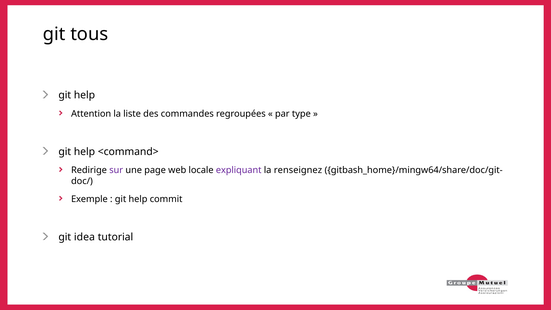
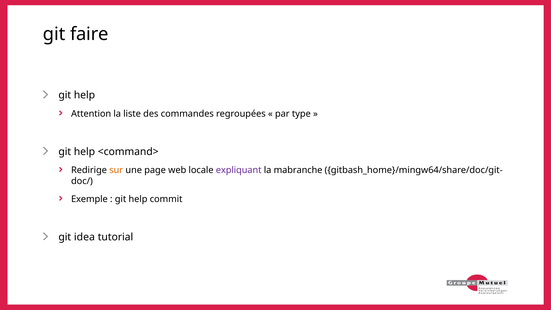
tous: tous -> faire
sur colour: purple -> orange
renseignez: renseignez -> mabranche
